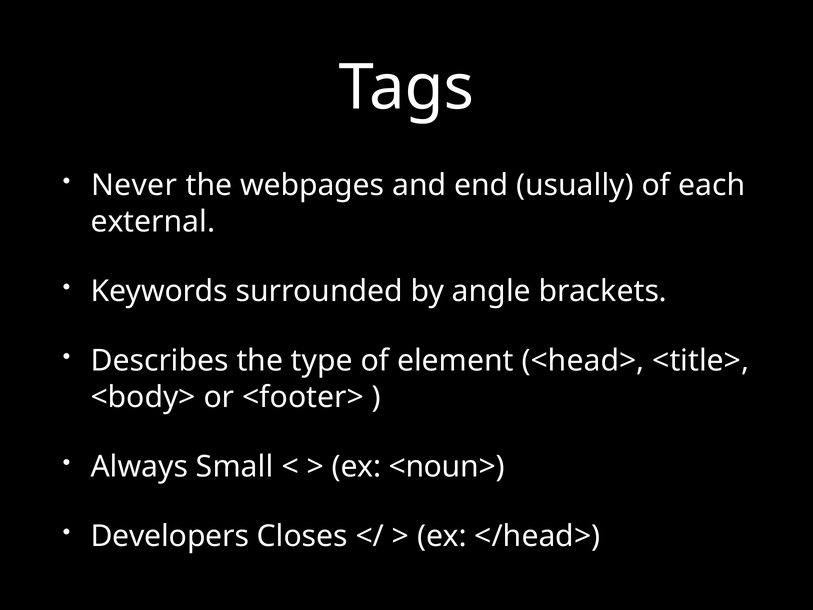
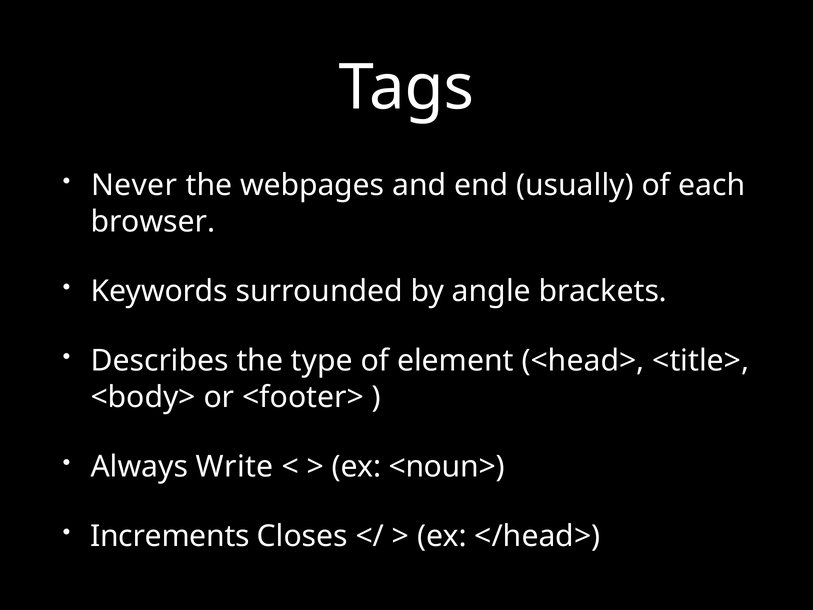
external: external -> browser
Small: Small -> Write
Developers: Developers -> Increments
